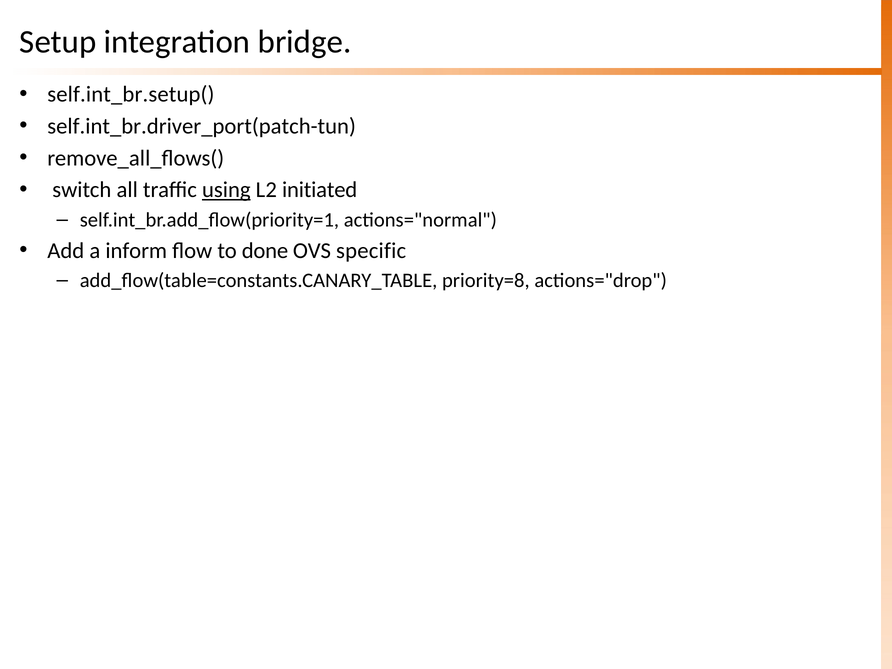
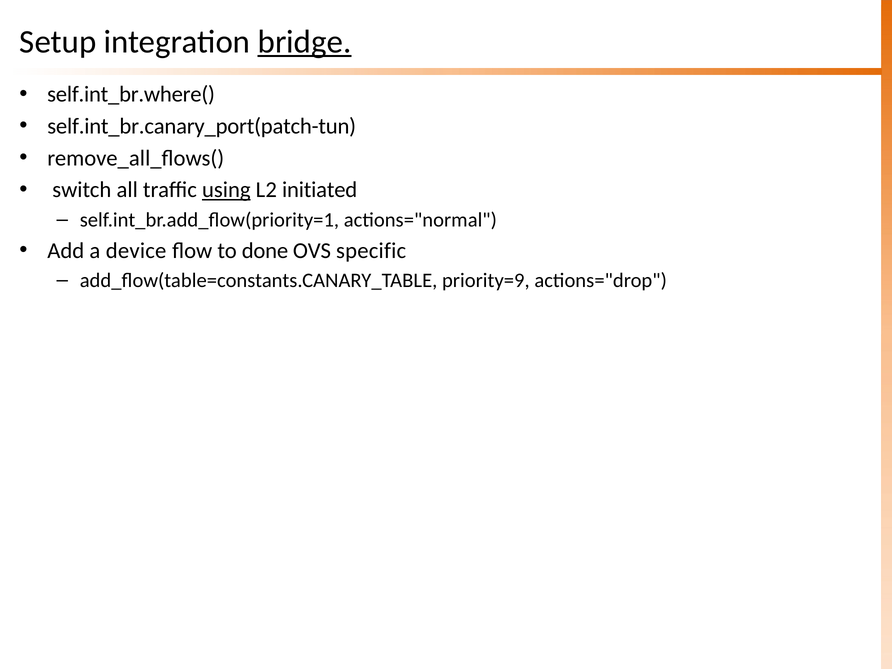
bridge underline: none -> present
self.int_br.setup(: self.int_br.setup( -> self.int_br.where(
self.int_br.driver_port(patch-tun: self.int_br.driver_port(patch-tun -> self.int_br.canary_port(patch-tun
inform: inform -> device
priority=8: priority=8 -> priority=9
